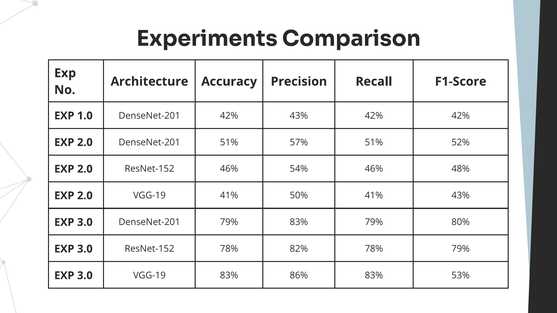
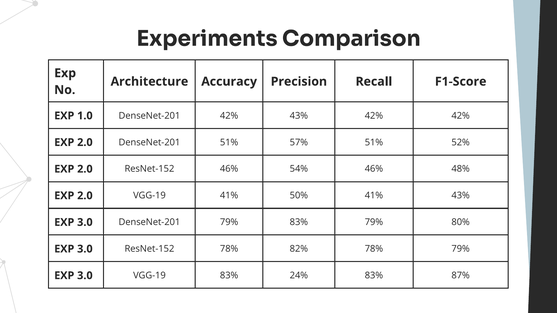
86%: 86% -> 24%
53%: 53% -> 87%
